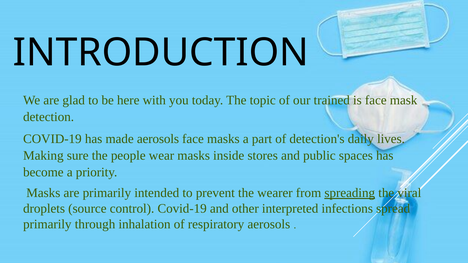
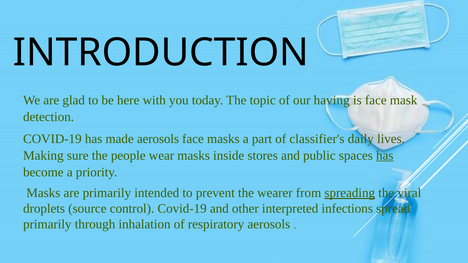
trained: trained -> having
detection's: detection's -> classifier's
has at (385, 156) underline: none -> present
